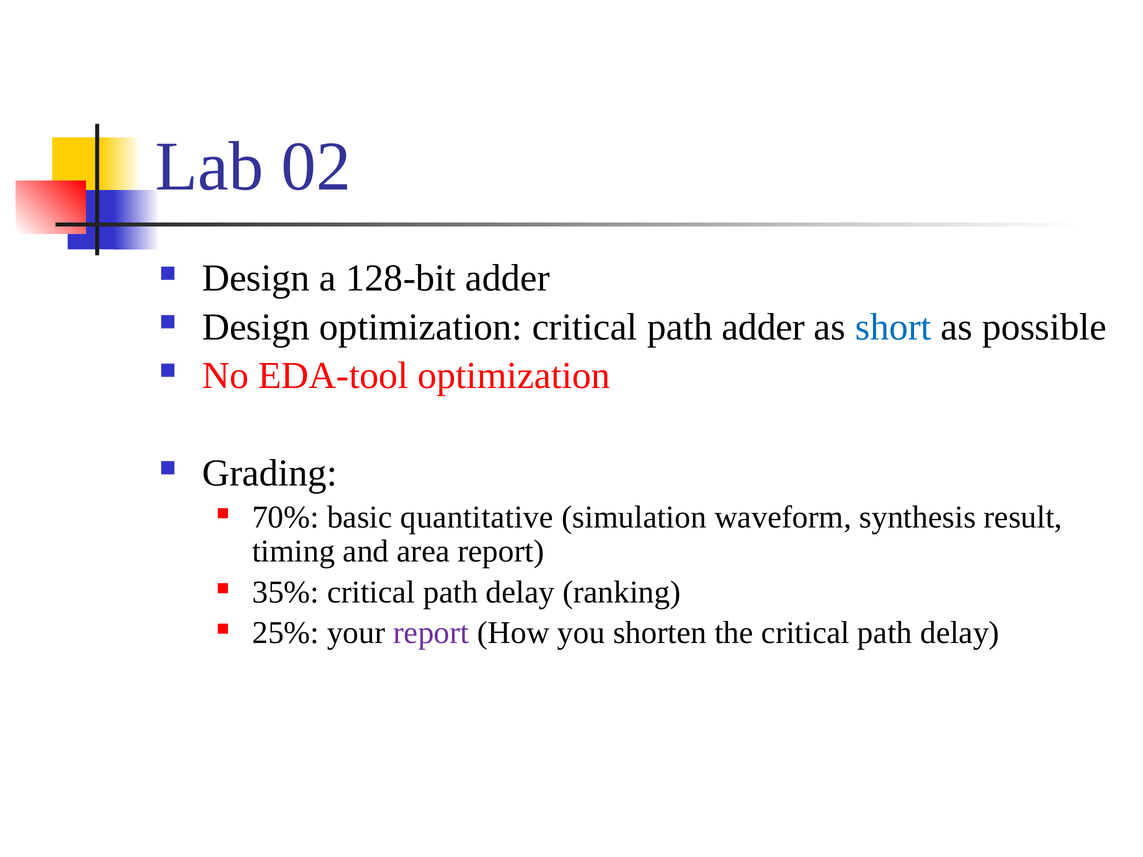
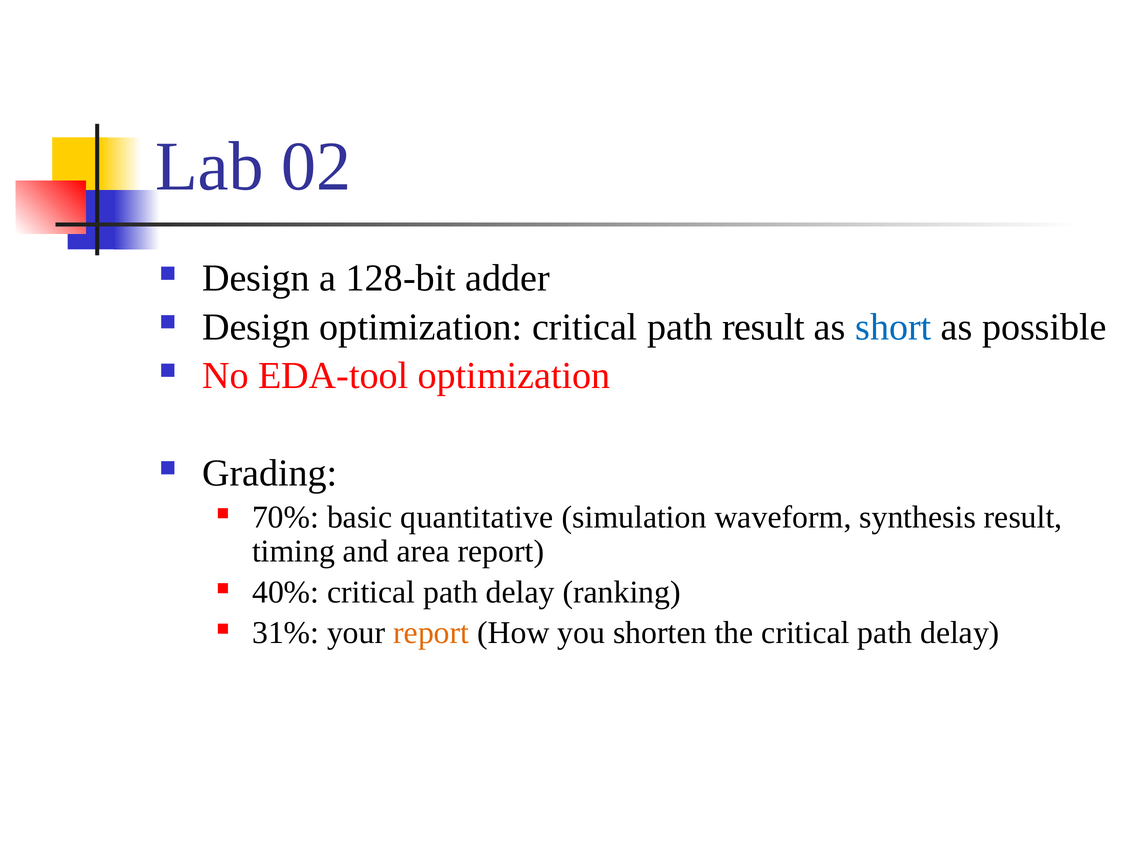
path adder: adder -> result
35%: 35% -> 40%
25%: 25% -> 31%
report at (431, 633) colour: purple -> orange
